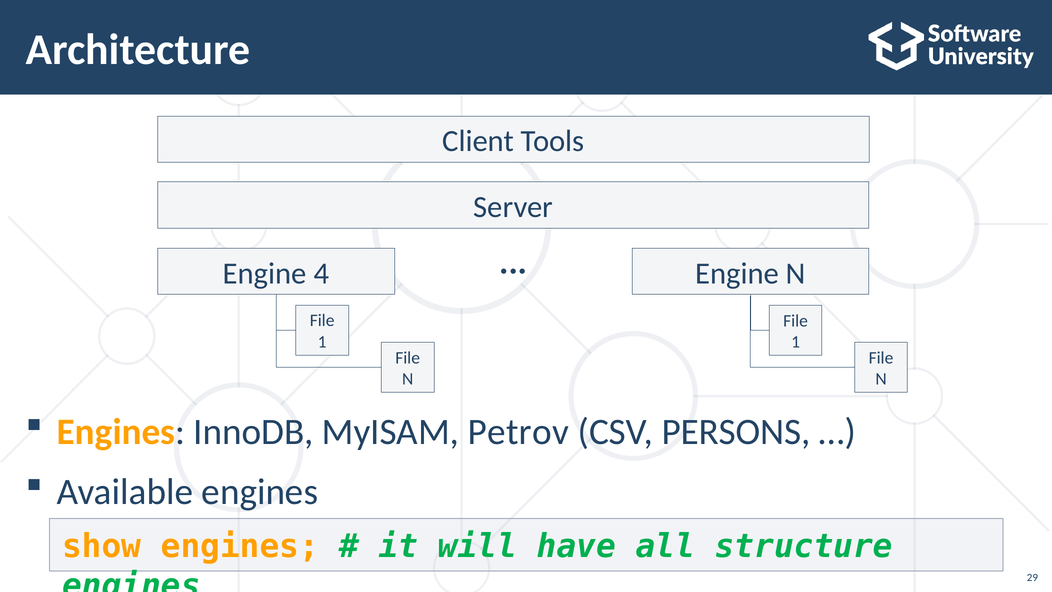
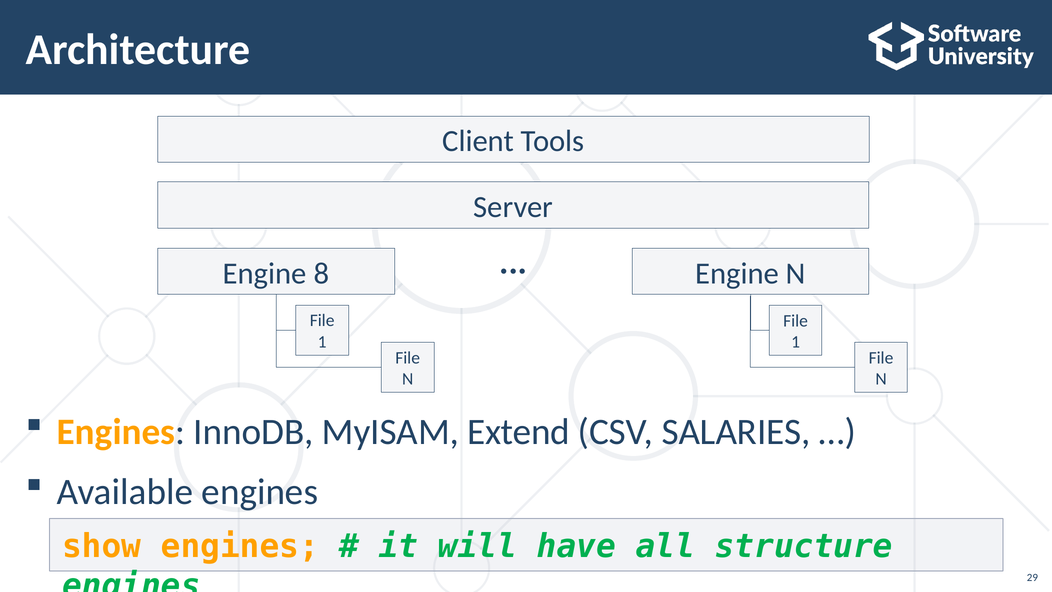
4: 4 -> 8
Petrov: Petrov -> Extend
PERSONS: PERSONS -> SALARIES
